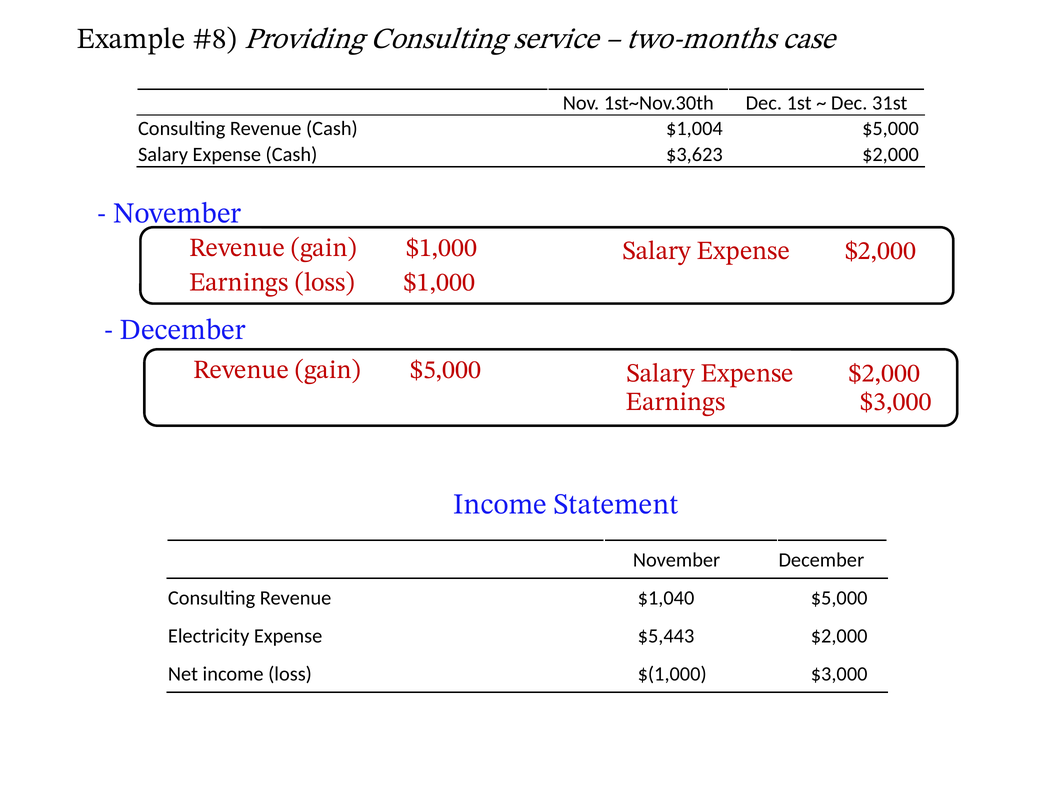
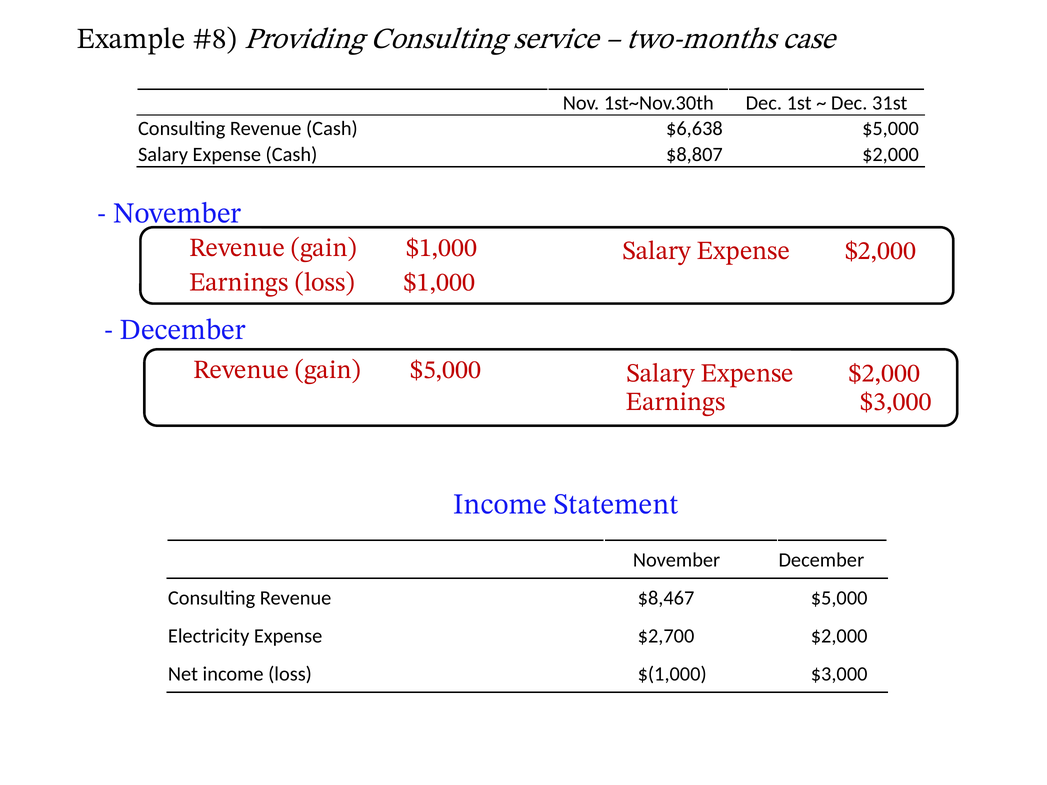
$1,004: $1,004 -> $6,638
$3,623: $3,623 -> $8,807
$1,040: $1,040 -> $8,467
$5,443: $5,443 -> $2,700
